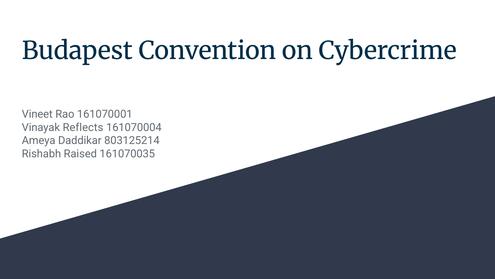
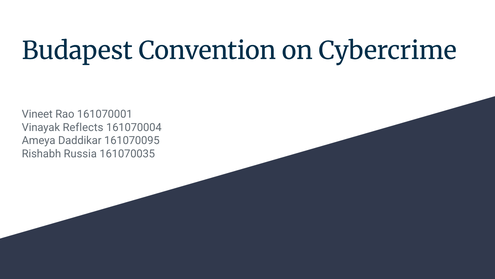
803125214: 803125214 -> 161070095
Raised: Raised -> Russia
